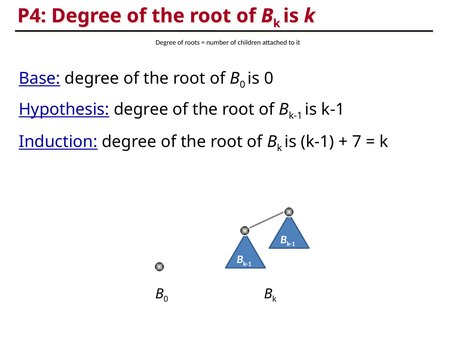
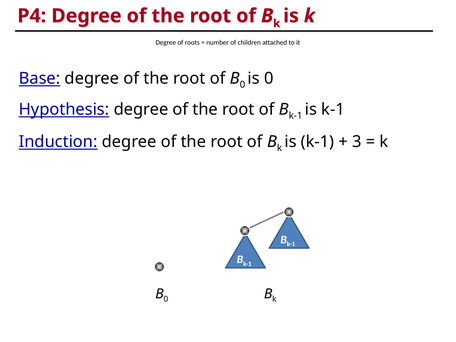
7: 7 -> 3
